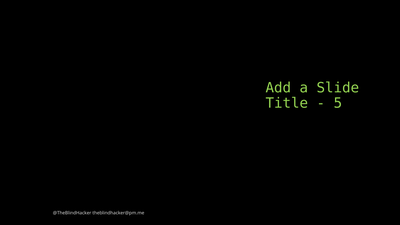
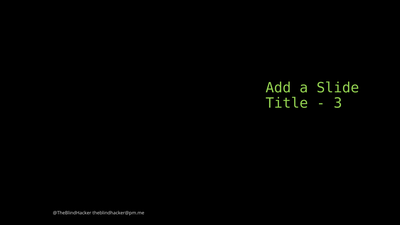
5: 5 -> 3
